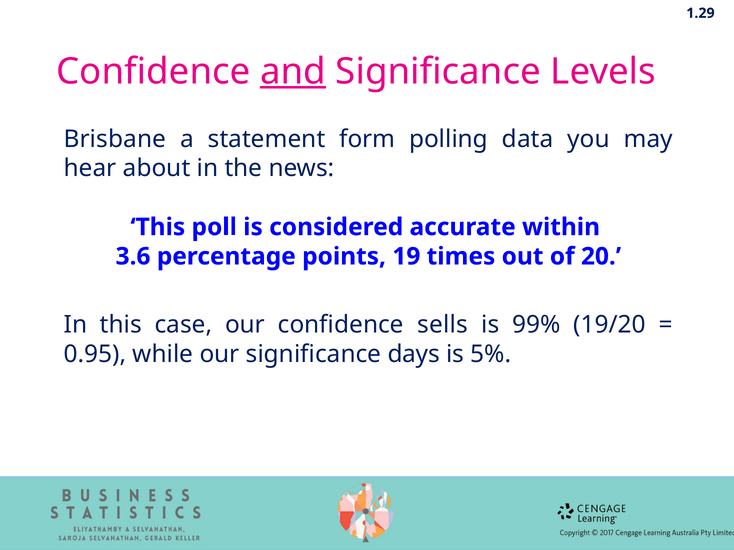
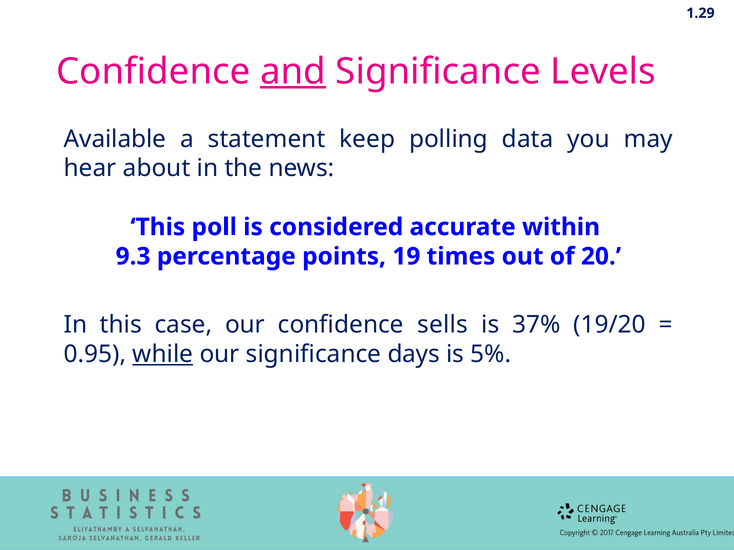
Brisbane: Brisbane -> Available
form: form -> keep
3.6: 3.6 -> 9.3
99%: 99% -> 37%
while underline: none -> present
